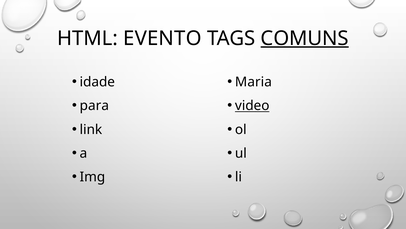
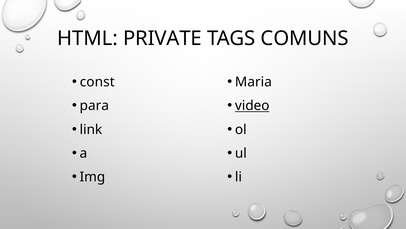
EVENTO: EVENTO -> PRIVATE
COMUNS underline: present -> none
idade: idade -> const
